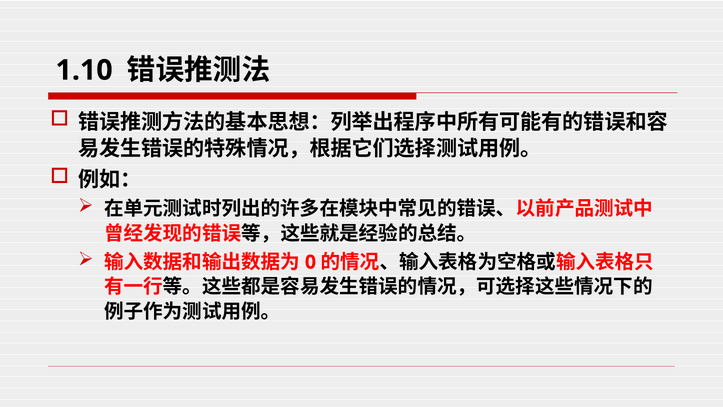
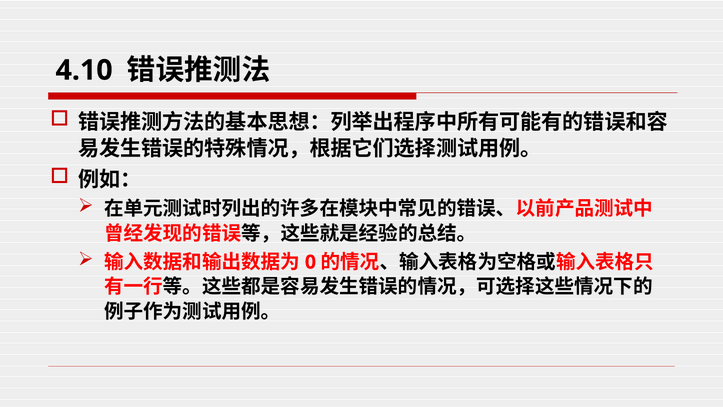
1.10: 1.10 -> 4.10
